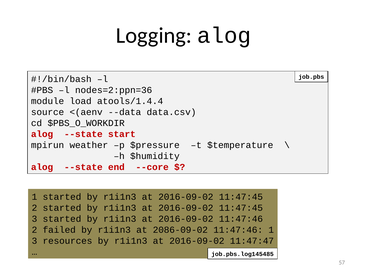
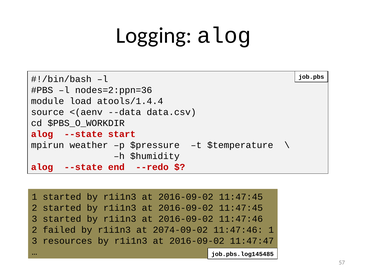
--core: --core -> --redo
2086-09-02: 2086-09-02 -> 2074-09-02
